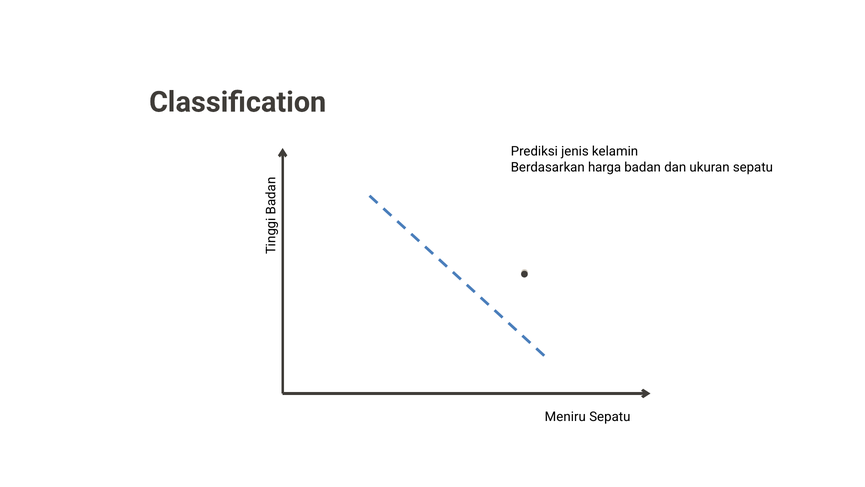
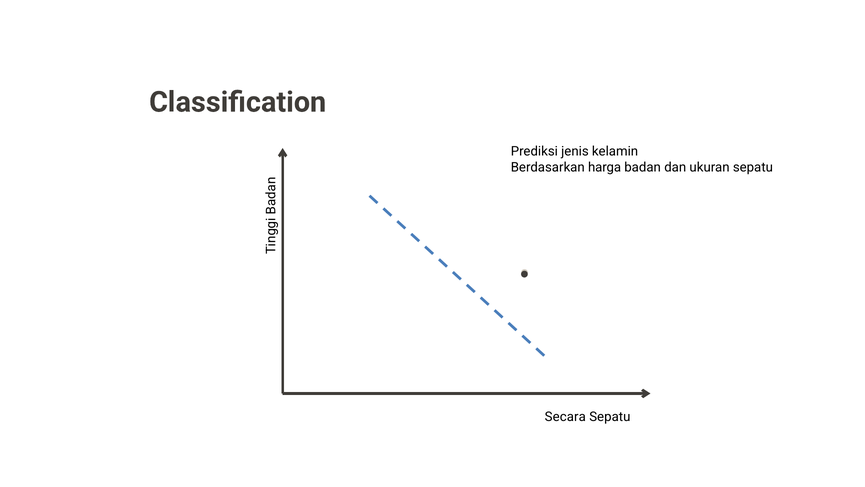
Meniru: Meniru -> Secara
